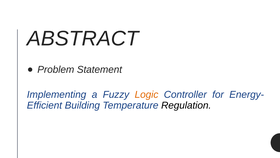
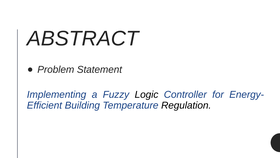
Logic colour: orange -> black
